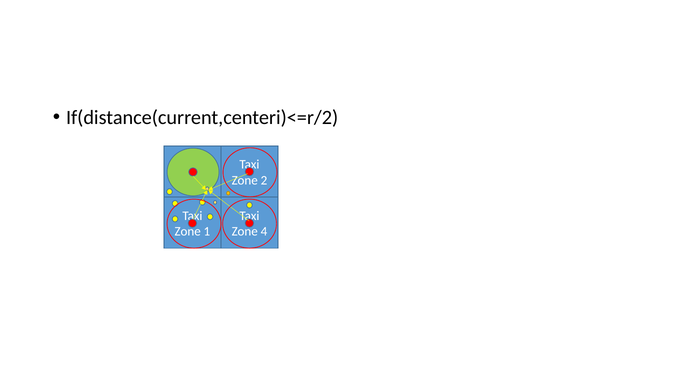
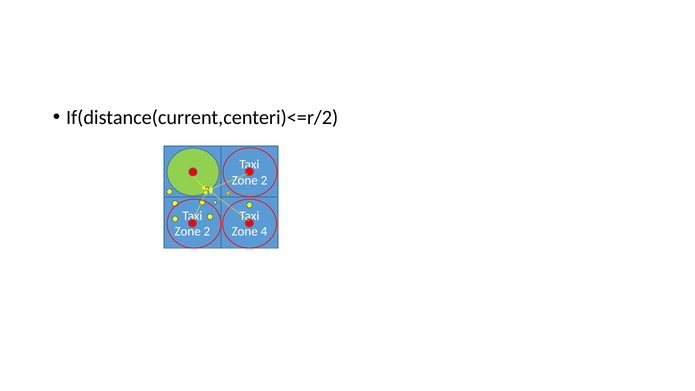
1 at (207, 231): 1 -> 2
